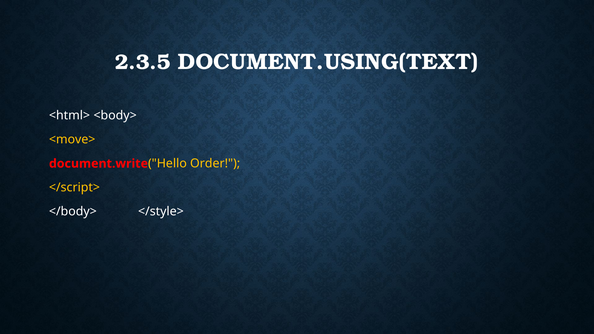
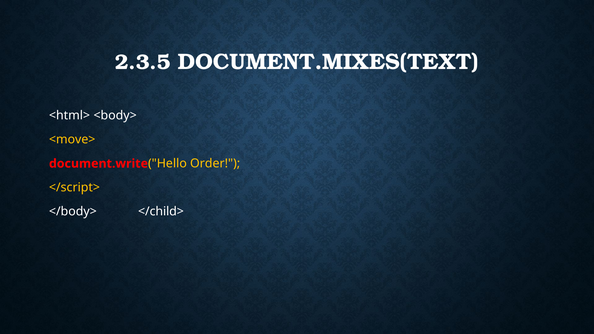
DOCUMENT.USING(TEXT: DOCUMENT.USING(TEXT -> DOCUMENT.MIXES(TEXT
</style>: </style> -> </child>
